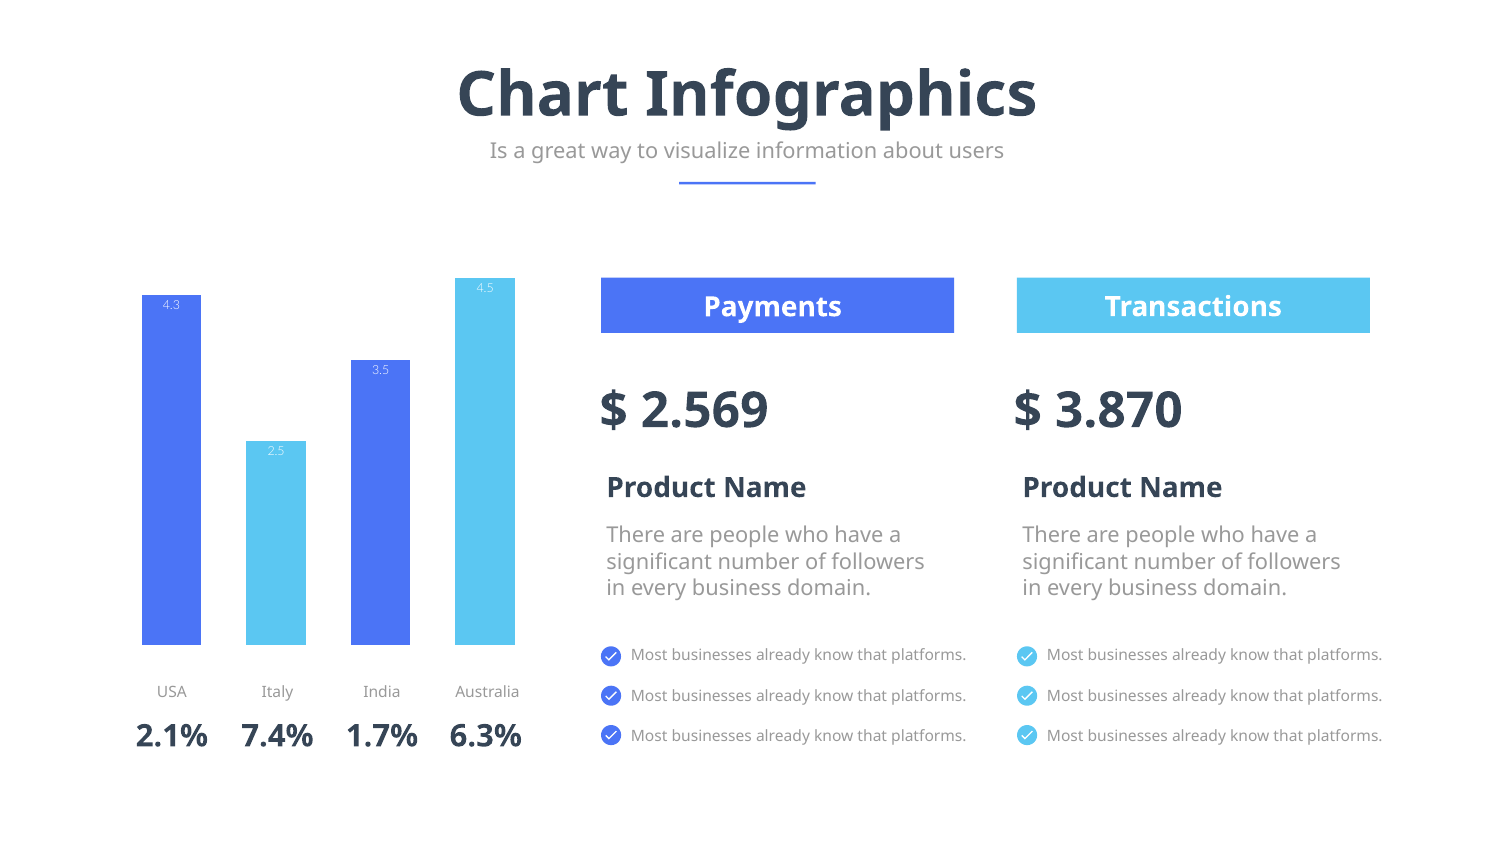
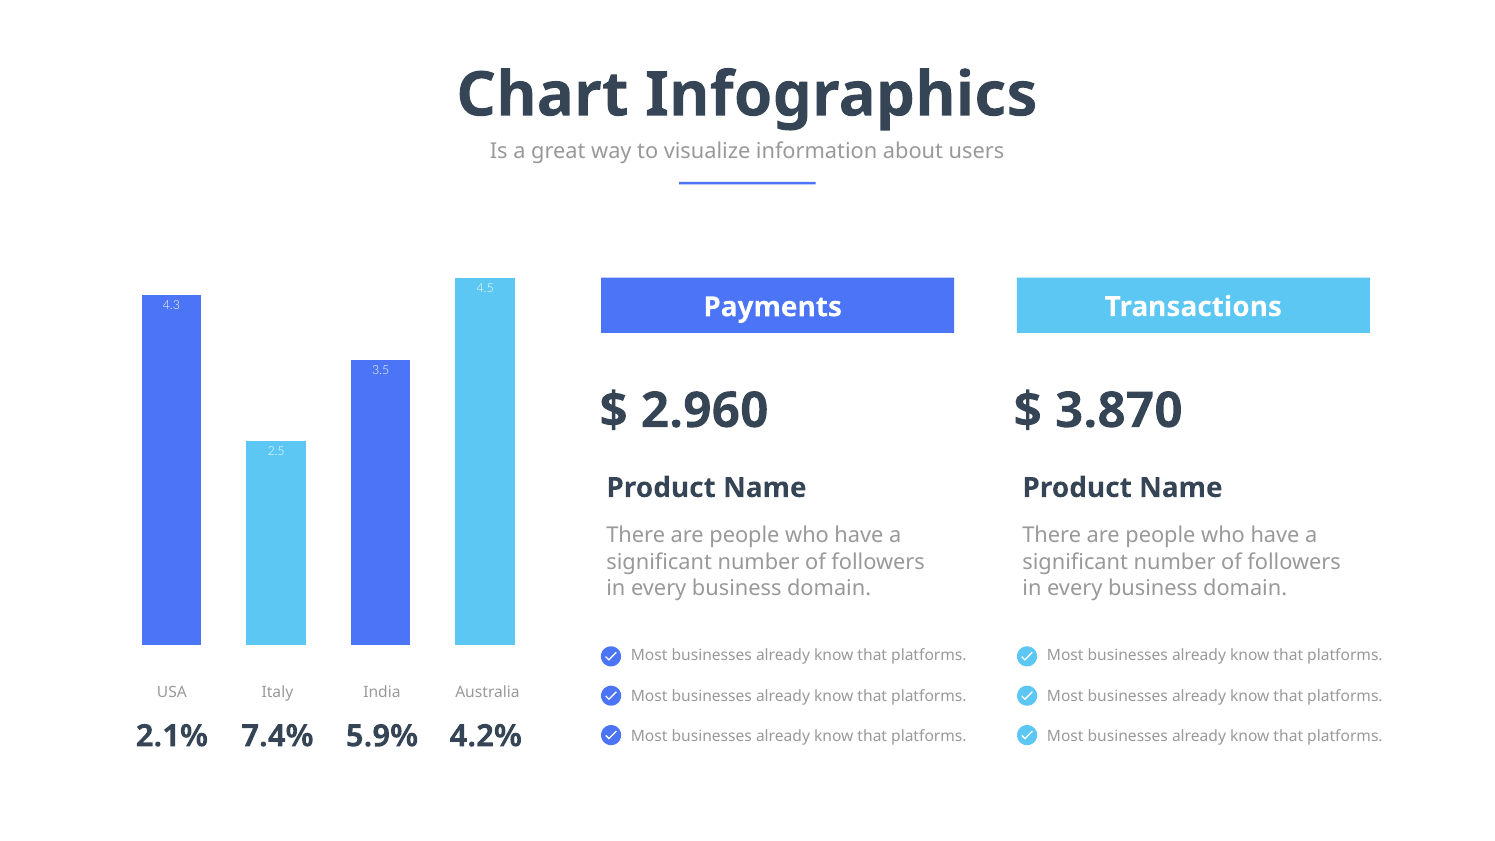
2.569: 2.569 -> 2.960
1.7%: 1.7% -> 5.9%
6.3%: 6.3% -> 4.2%
